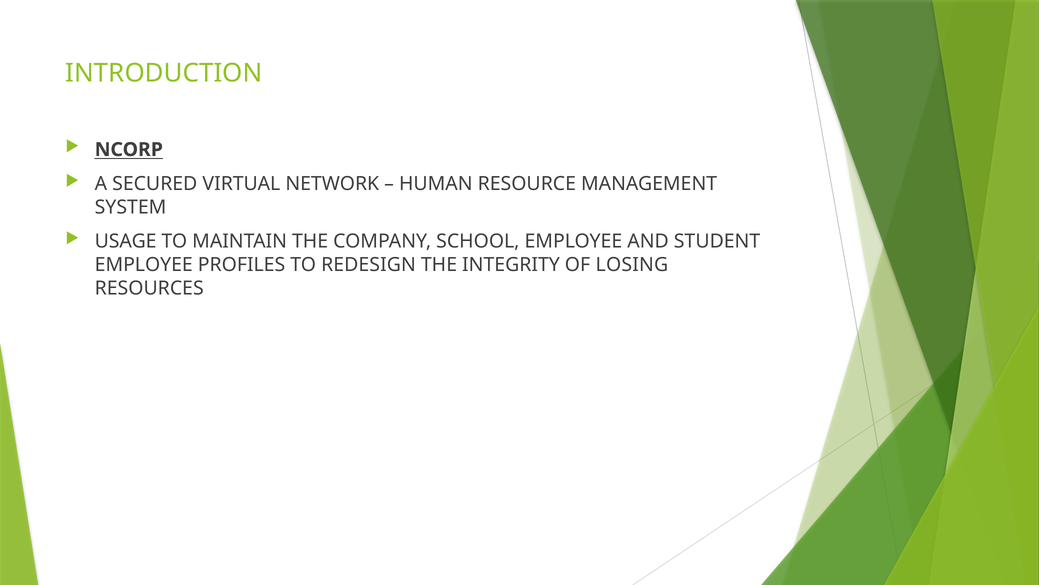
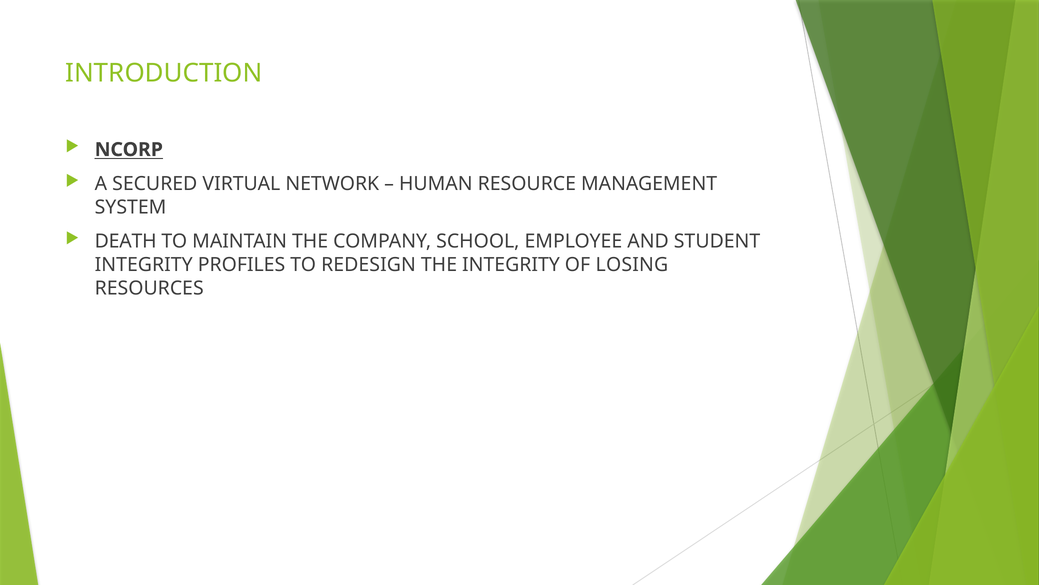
USAGE: USAGE -> DEATH
EMPLOYEE at (144, 265): EMPLOYEE -> INTEGRITY
